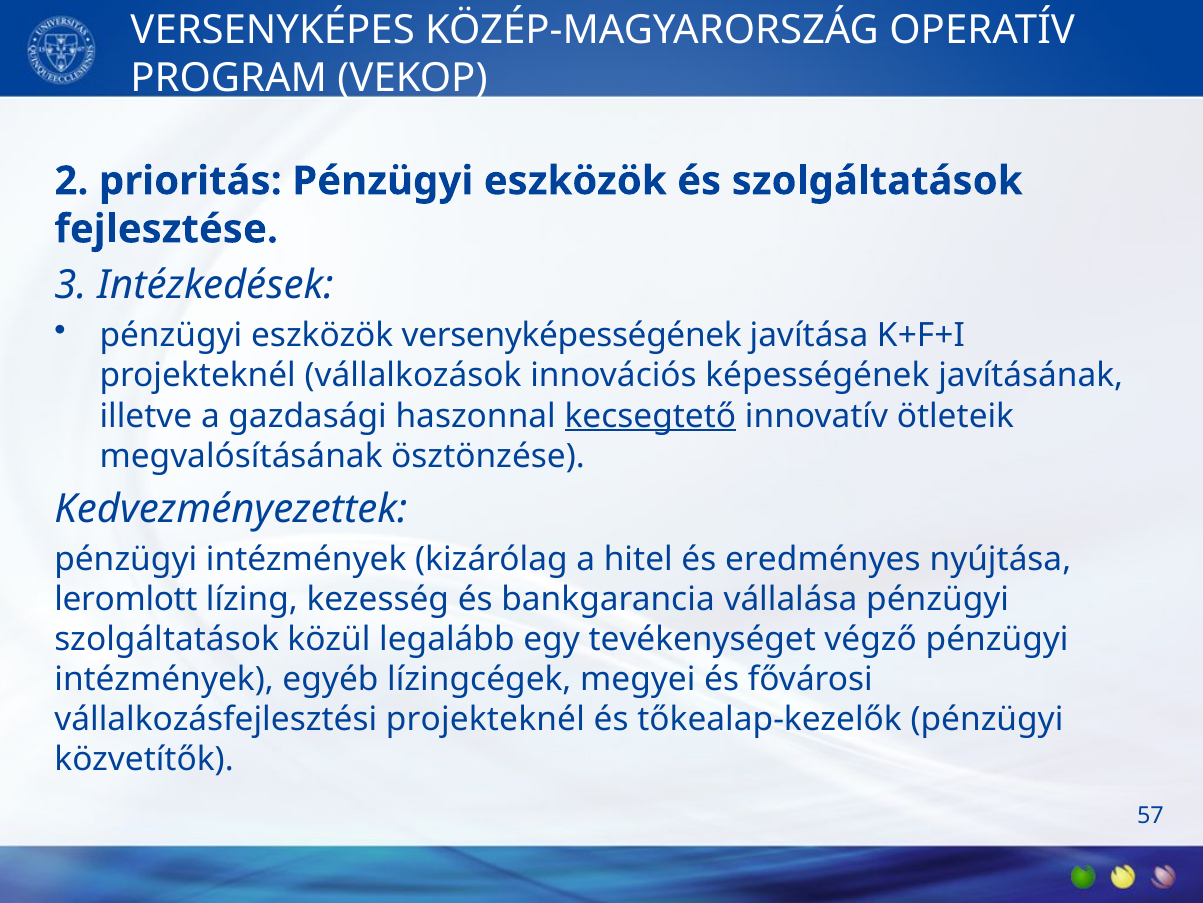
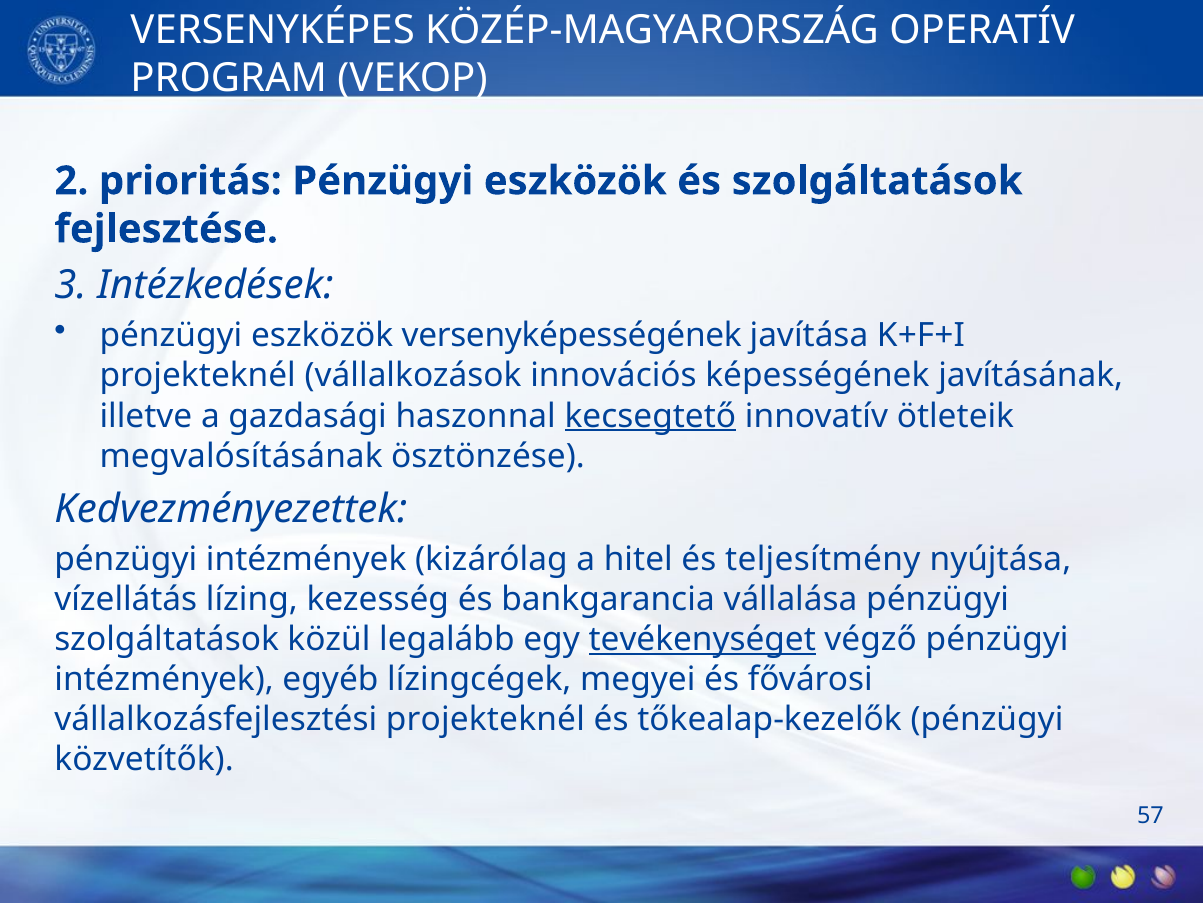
eredményes: eredményes -> teljesítmény
leromlott: leromlott -> vízellátás
tevékenységet underline: none -> present
